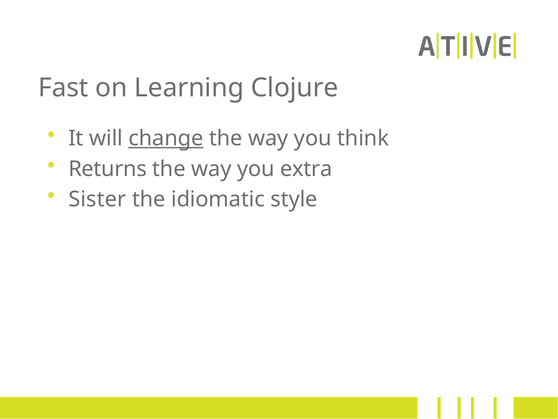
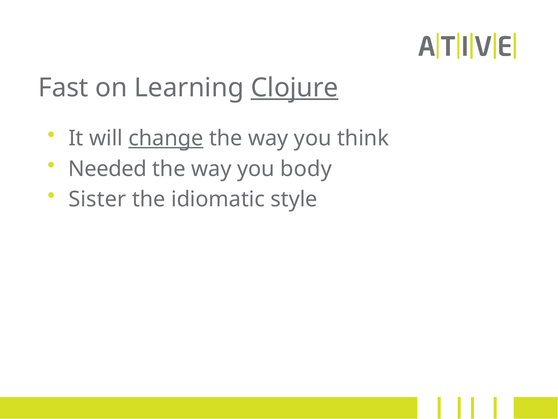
Clojure underline: none -> present
Returns: Returns -> Needed
extra: extra -> body
